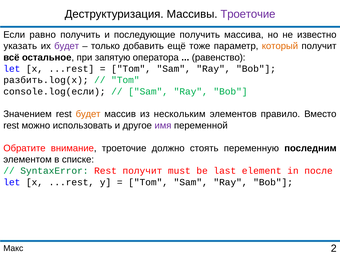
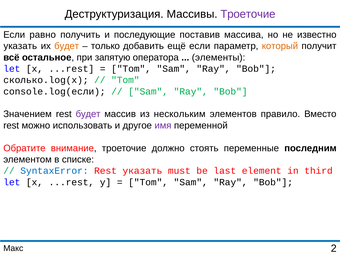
последующие получить: получить -> поставив
будет at (67, 46) colour: purple -> orange
ещё тоже: тоже -> если
равенство: равенство -> элементы
разбить.log(x: разбить.log(x -> сколько.log(x
будет at (88, 114) colour: orange -> purple
переменную: переменную -> переменные
SyntaxError colour: green -> blue
Rest получит: получит -> указать
после: после -> third
